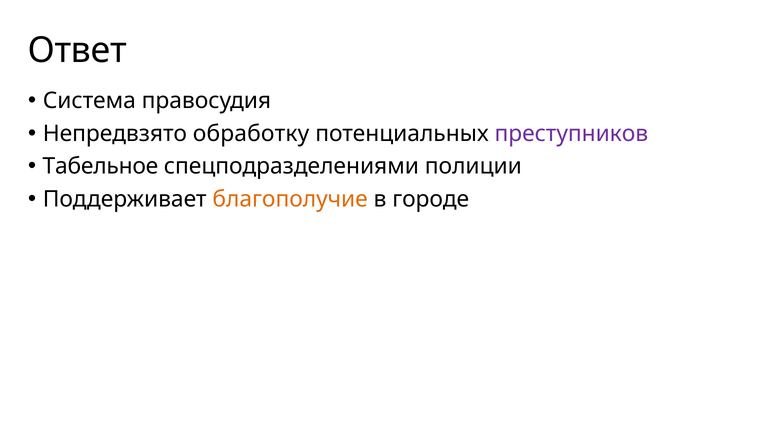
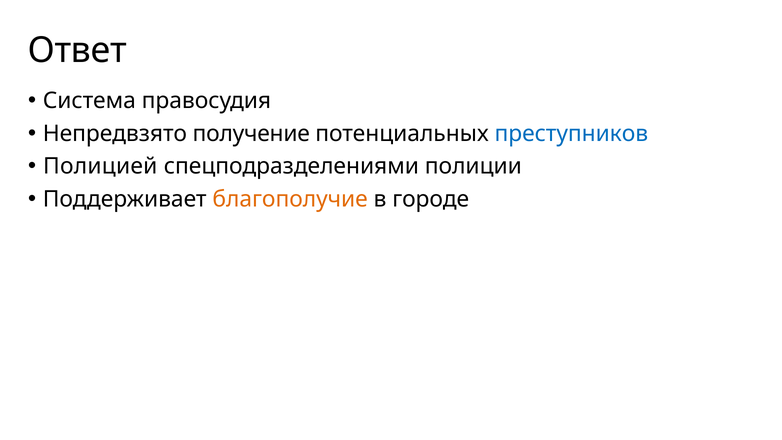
обработку: обработку -> получение
преступников colour: purple -> blue
Табельное: Табельное -> Полицией
